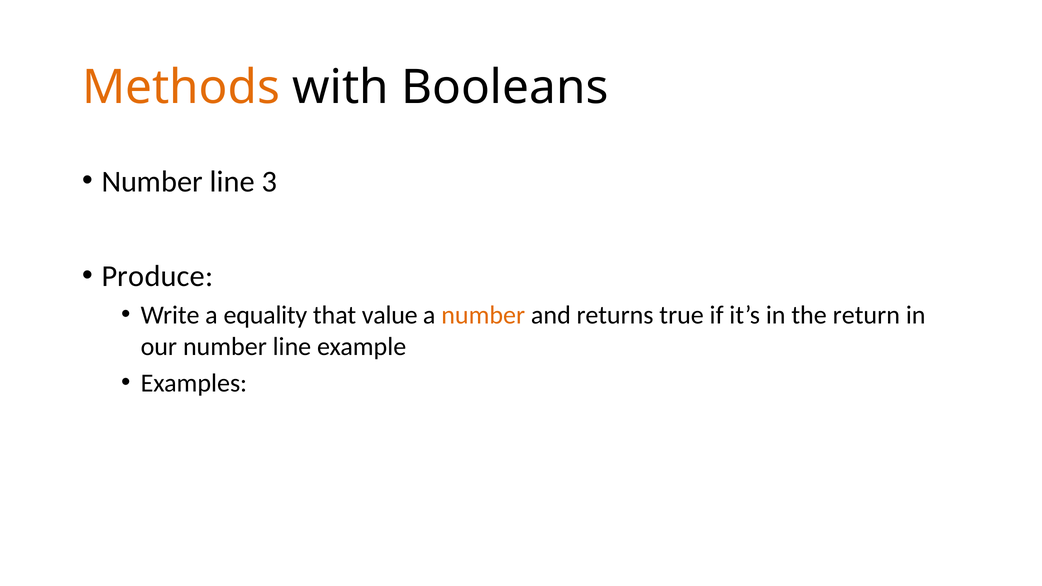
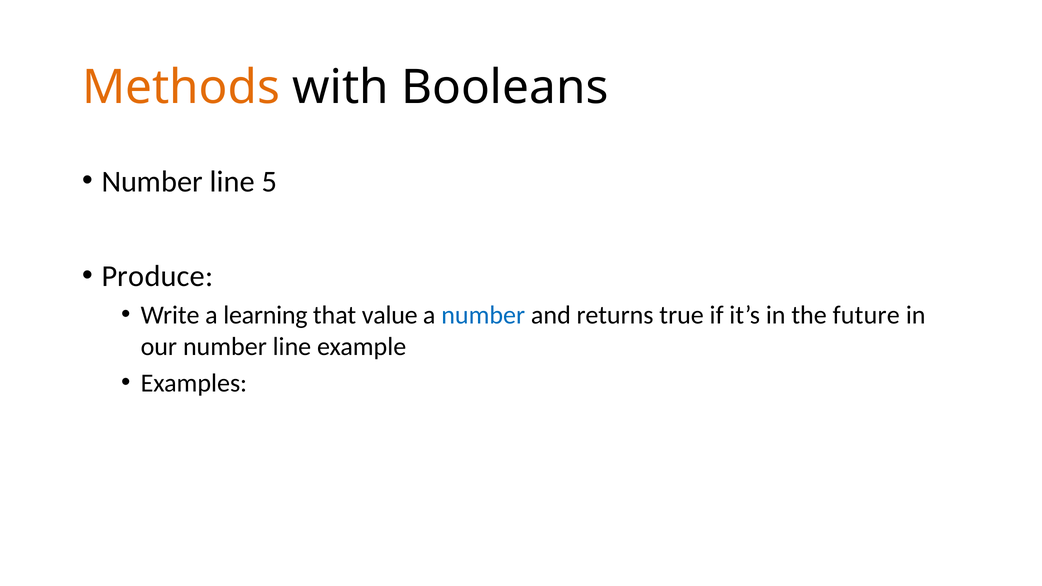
3: 3 -> 5
equality: equality -> learning
number at (483, 315) colour: orange -> blue
return: return -> future
